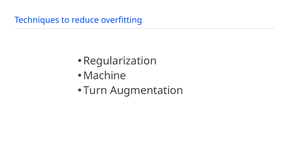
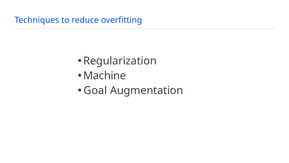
Turn: Turn -> Goal
